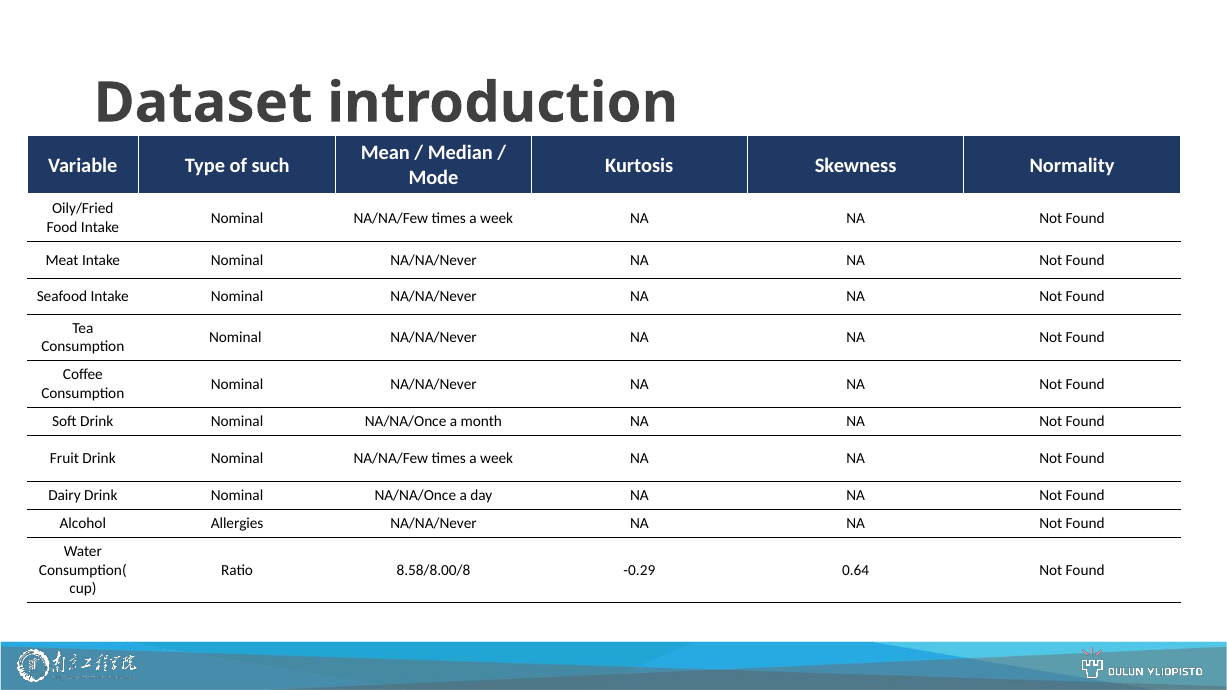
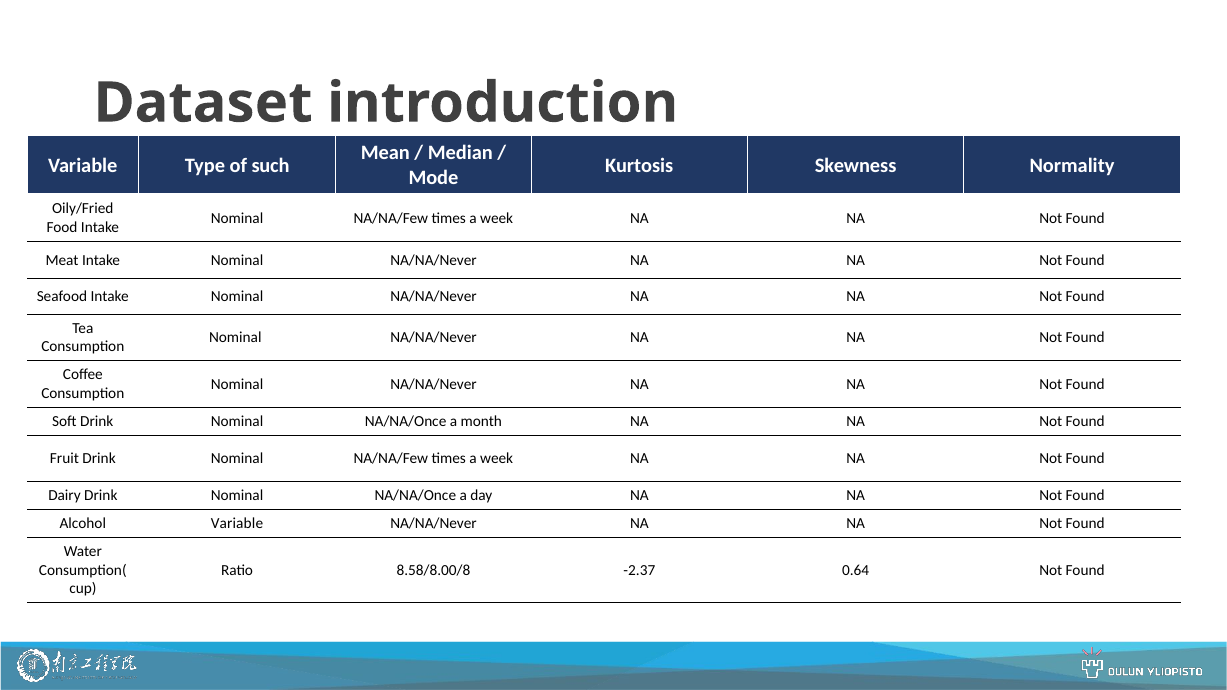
Alcohol Allergies: Allergies -> Variable
-0.29: -0.29 -> -2.37
